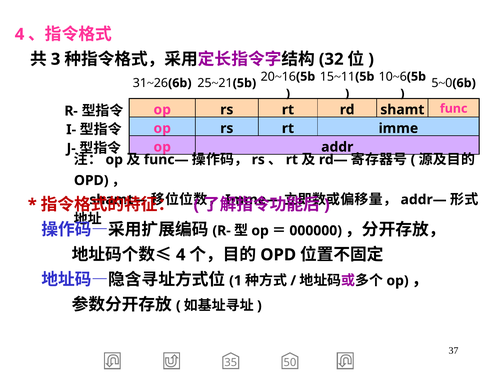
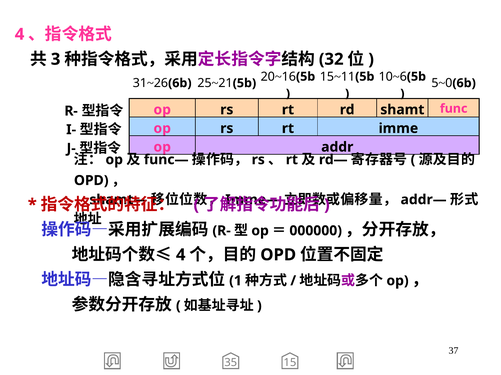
35 50: 50 -> 15
